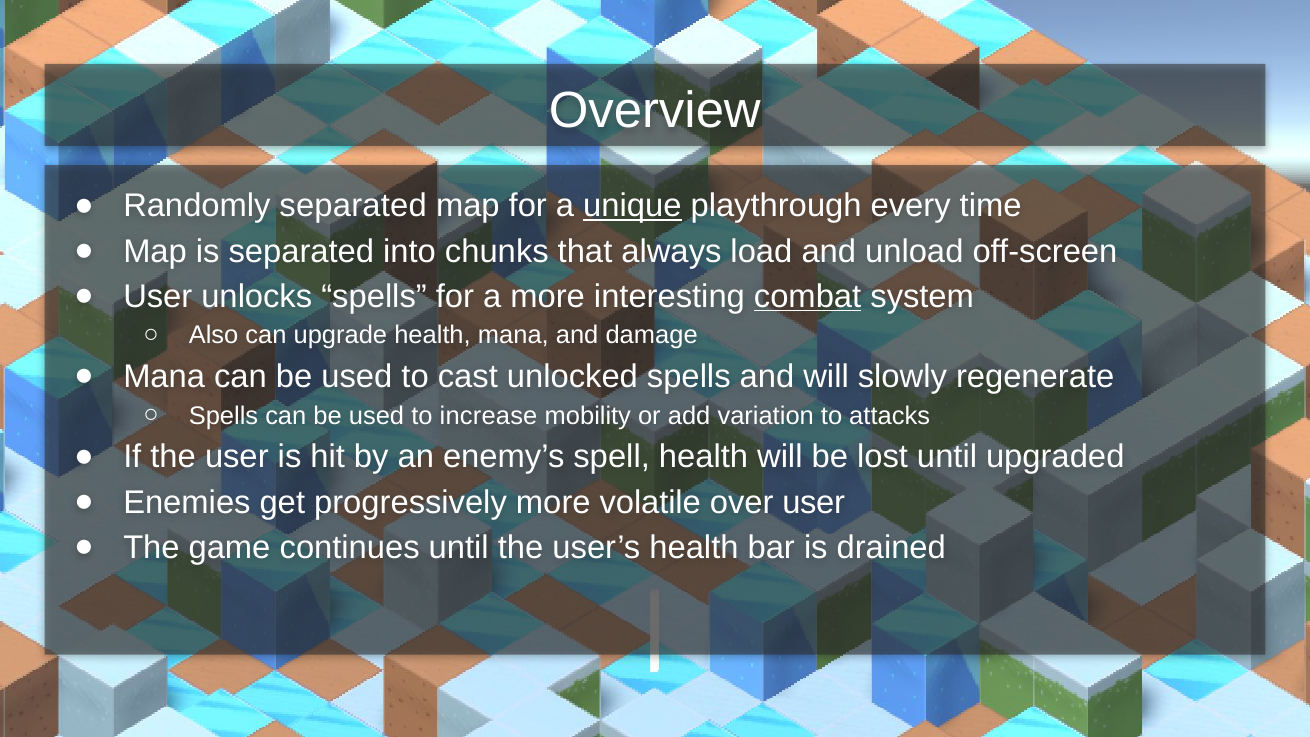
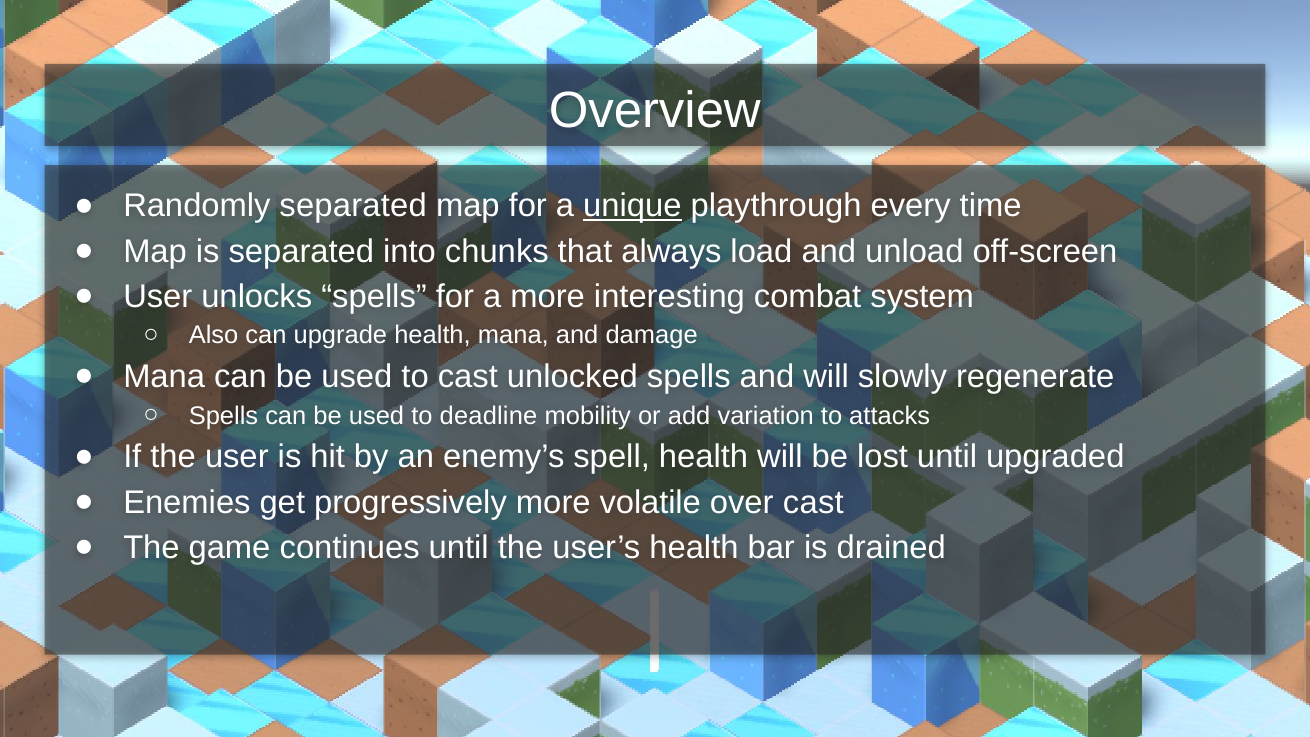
combat underline: present -> none
increase: increase -> deadline
over user: user -> cast
